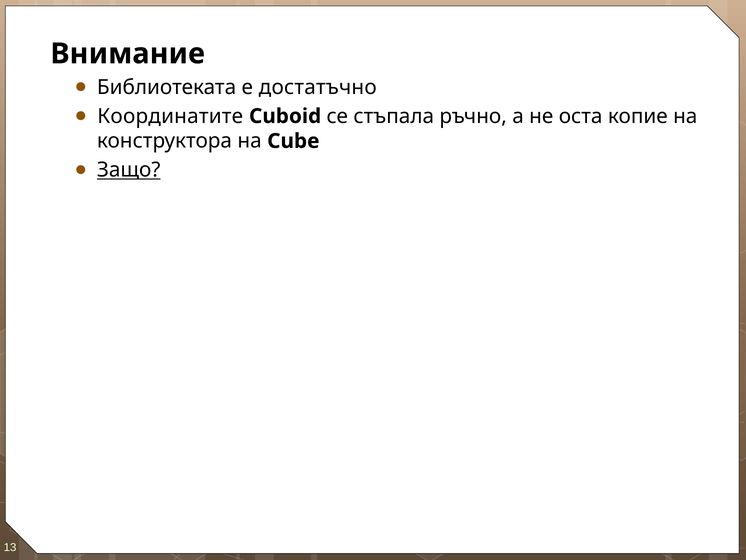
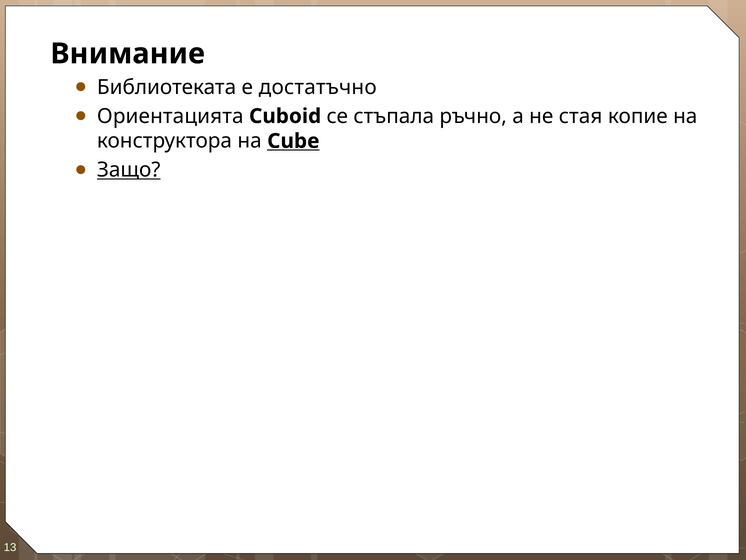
Координатите: Координатите -> Ориентацията
оста: оста -> стая
Cube underline: none -> present
